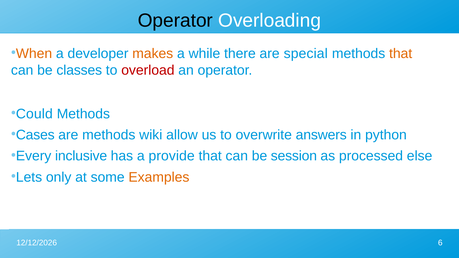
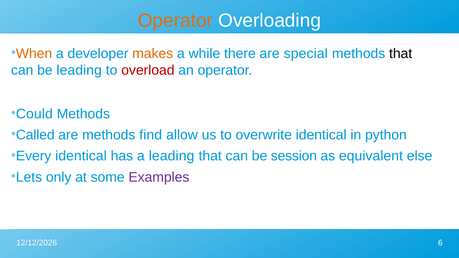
Operator at (175, 20) colour: black -> orange
that at (401, 54) colour: orange -> black
be classes: classes -> leading
Cases: Cases -> Called
wiki: wiki -> find
overwrite answers: answers -> identical
Every inclusive: inclusive -> identical
a provide: provide -> leading
processed: processed -> equivalent
Examples colour: orange -> purple
